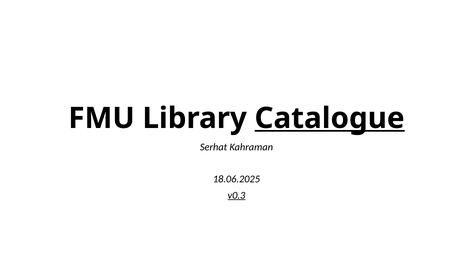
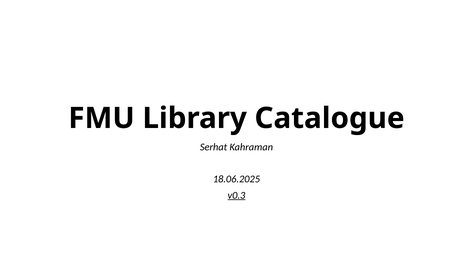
Catalogue underline: present -> none
